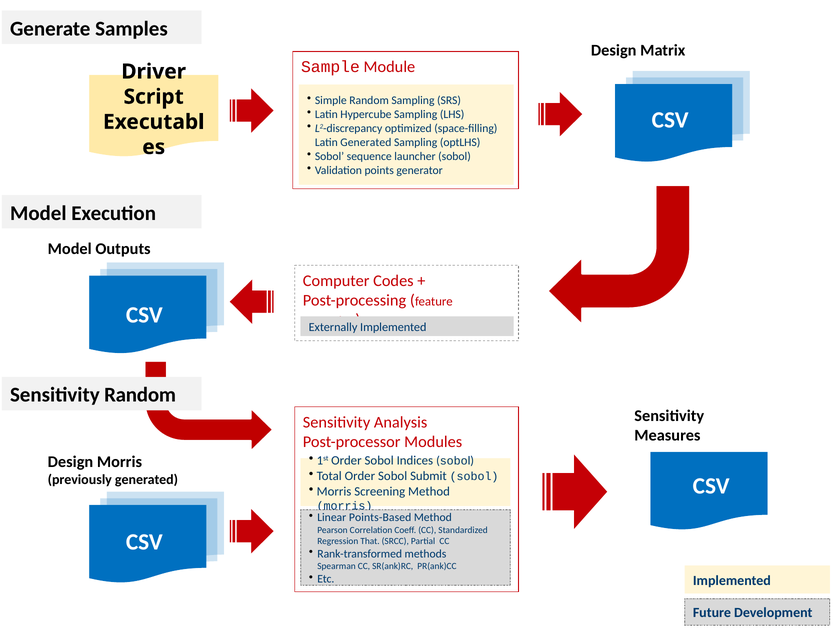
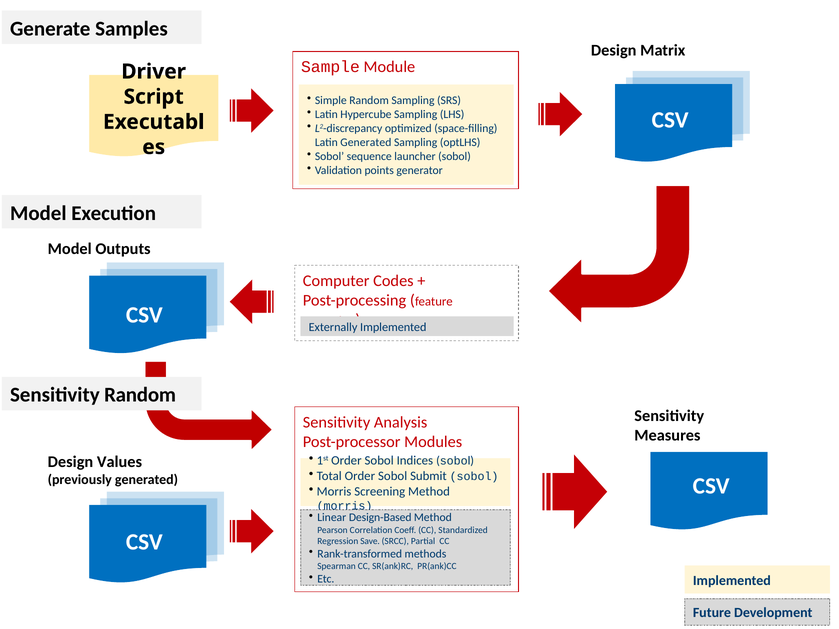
Design Morris: Morris -> Values
Points-Based: Points-Based -> Design-Based
That: That -> Save
